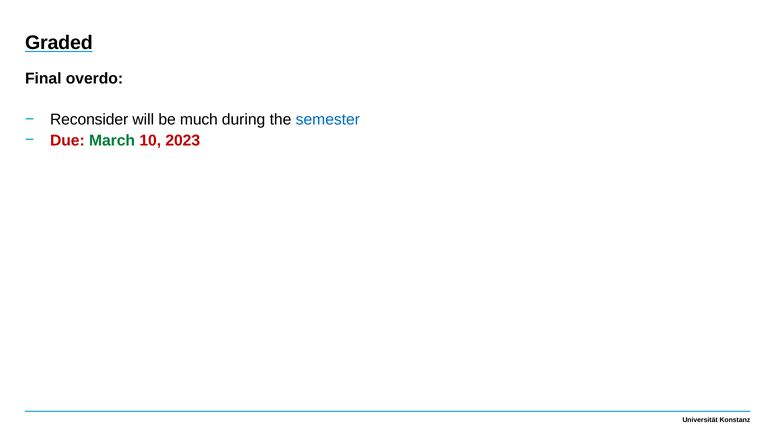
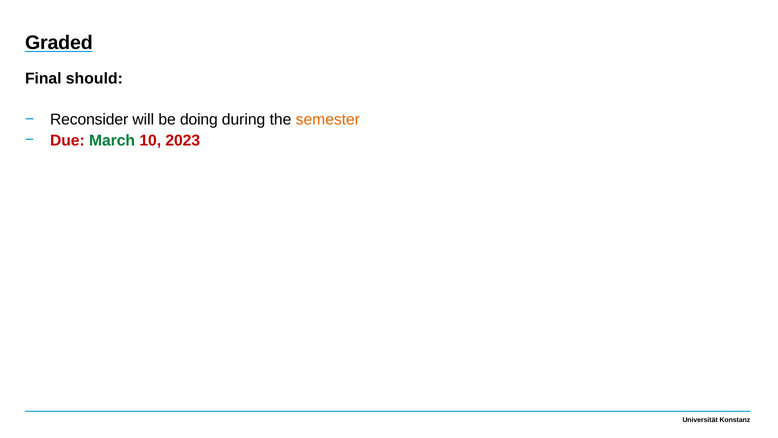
overdo: overdo -> should
much: much -> doing
semester colour: blue -> orange
